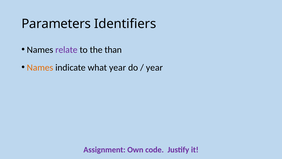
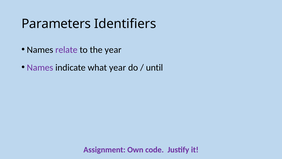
the than: than -> year
Names at (40, 67) colour: orange -> purple
year at (154, 67): year -> until
